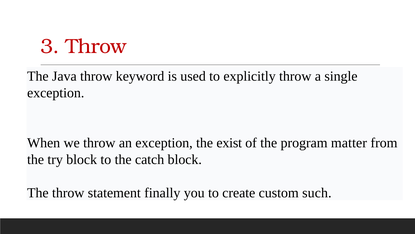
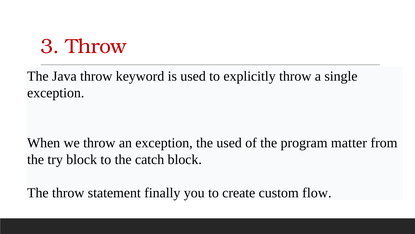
the exist: exist -> used
such: such -> flow
